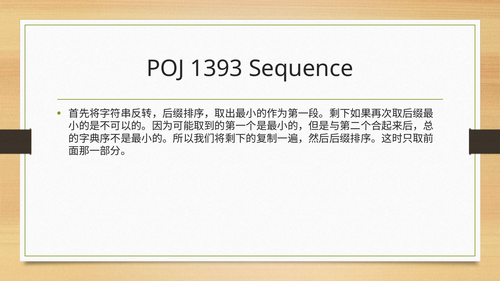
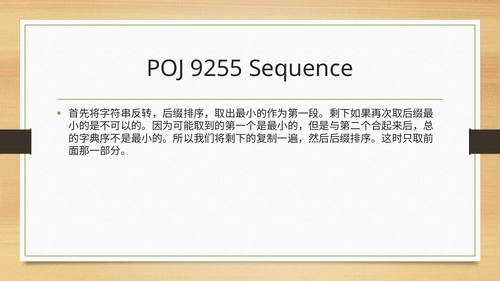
1393: 1393 -> 9255
